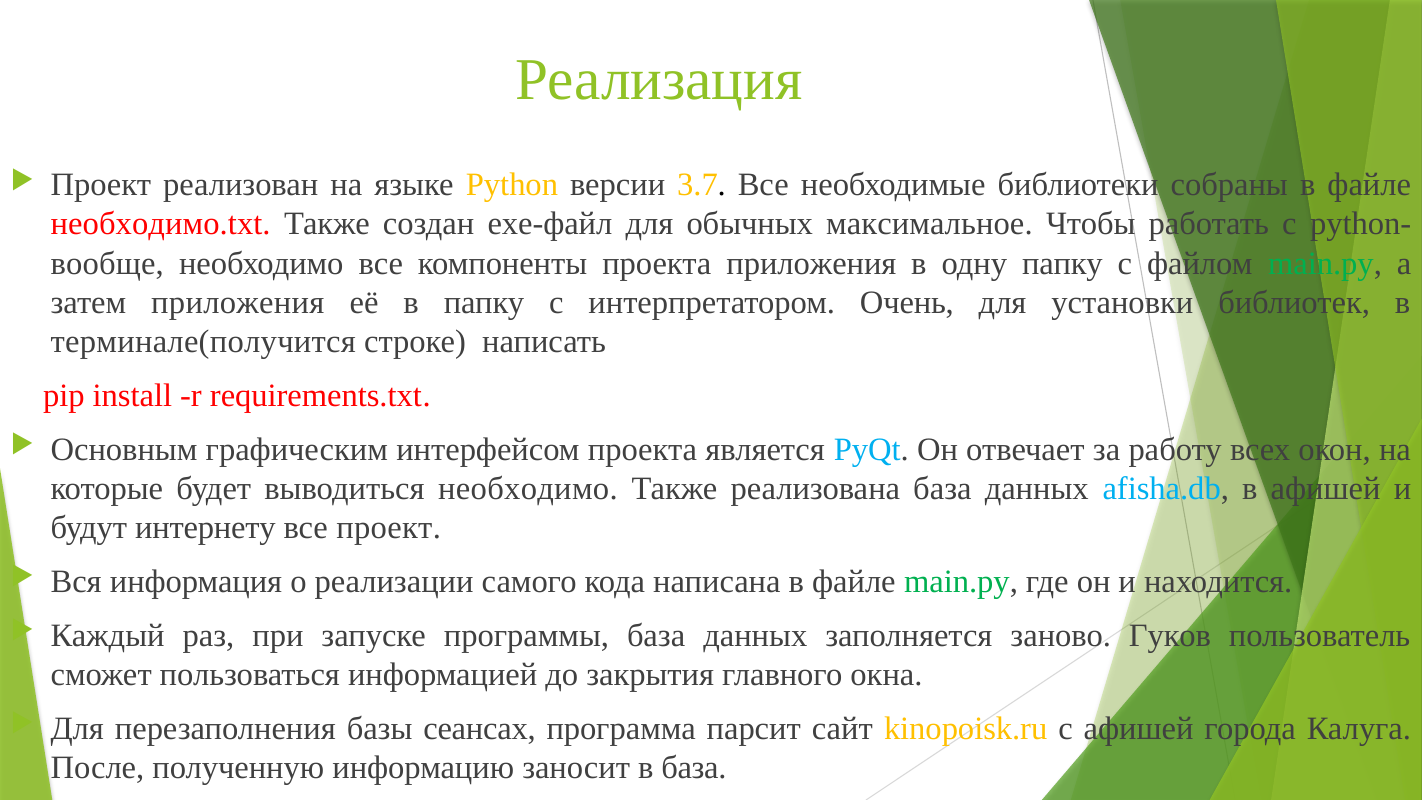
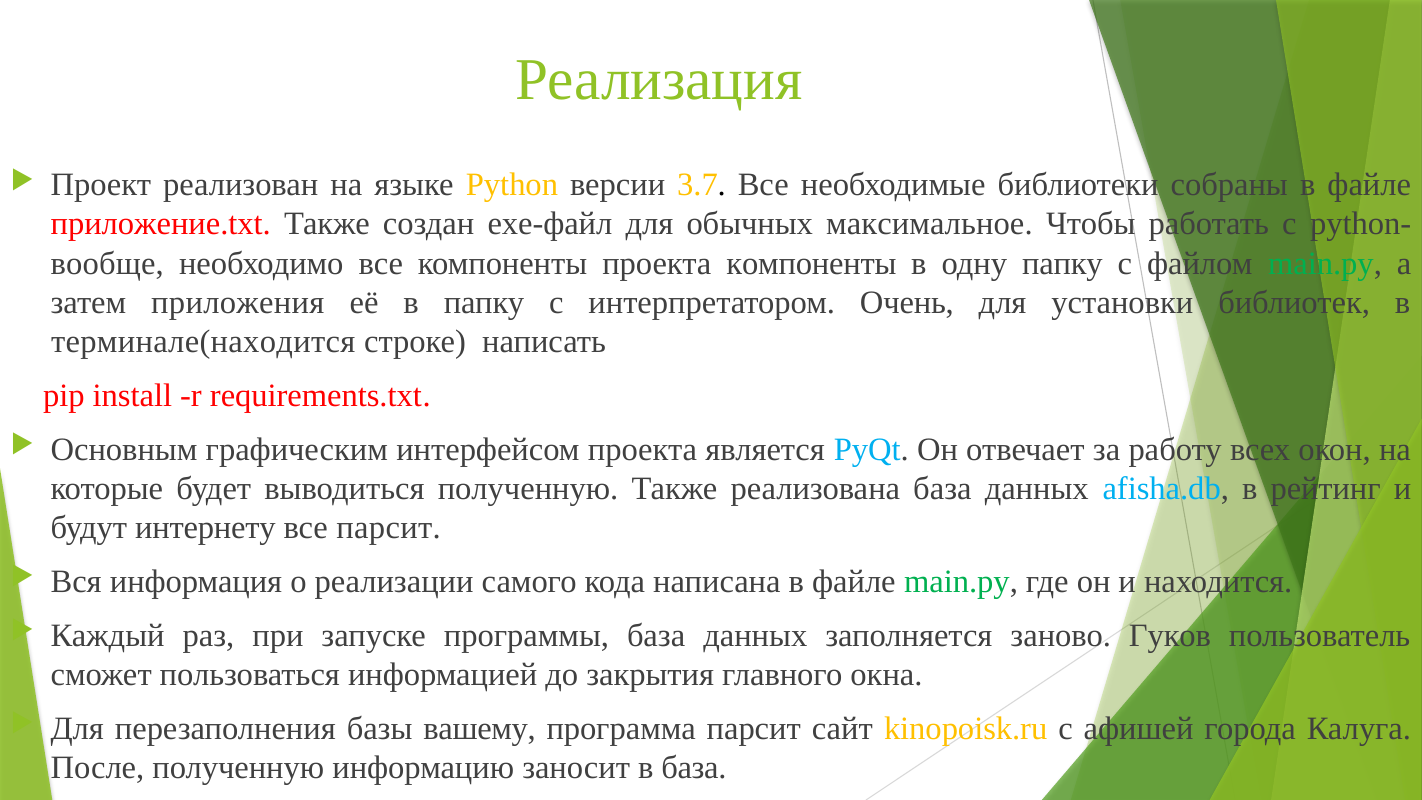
необходимо.txt: необходимо.txt -> приложение.txt
проекта приложения: приложения -> компоненты
терминале(получится: терминале(получится -> терминале(находится
выводиться необходимо: необходимо -> полученную
в афишей: афишей -> рейтинг
все проект: проект -> парсит
сеансах: сеансах -> вашему
